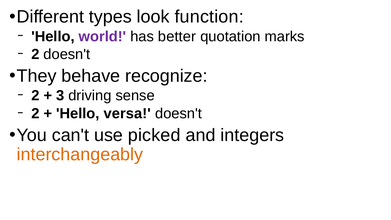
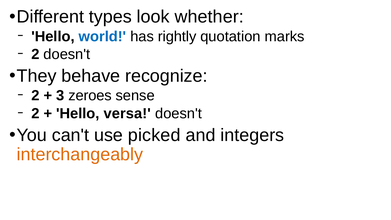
function: function -> whether
world colour: purple -> blue
better: better -> rightly
driving: driving -> zeroes
